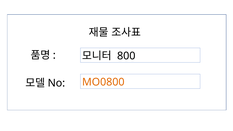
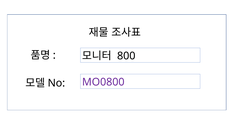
MO0800 colour: orange -> purple
